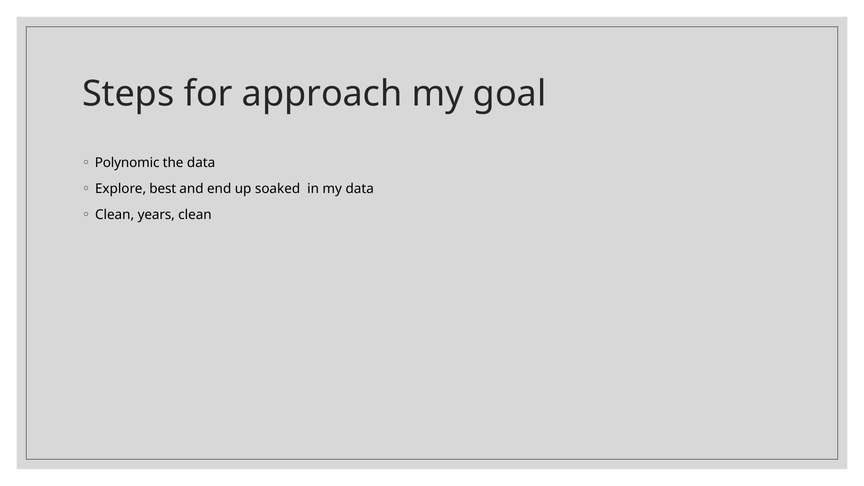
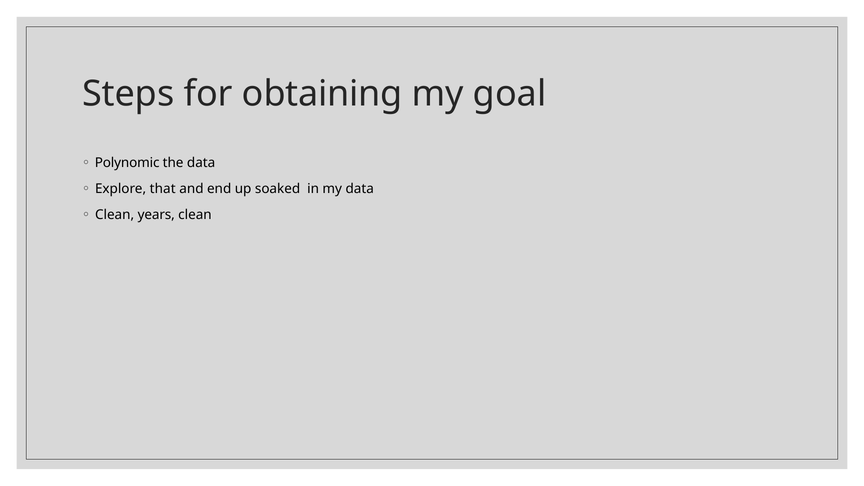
approach: approach -> obtaining
best: best -> that
